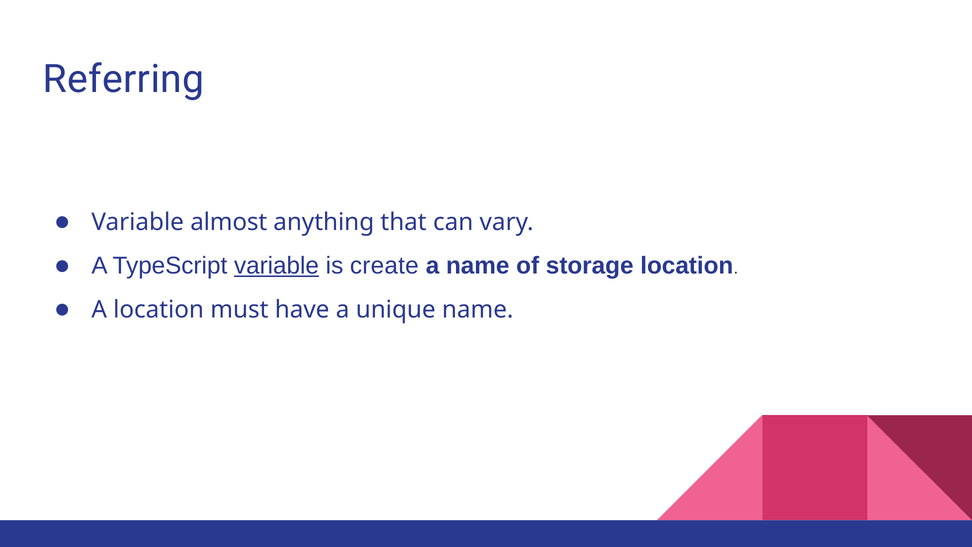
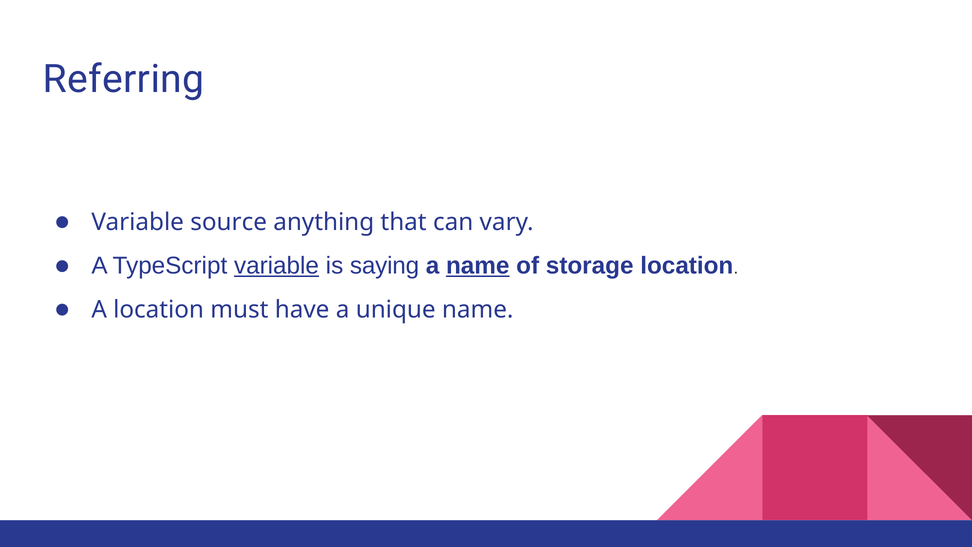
almost: almost -> source
create: create -> saying
name at (478, 266) underline: none -> present
